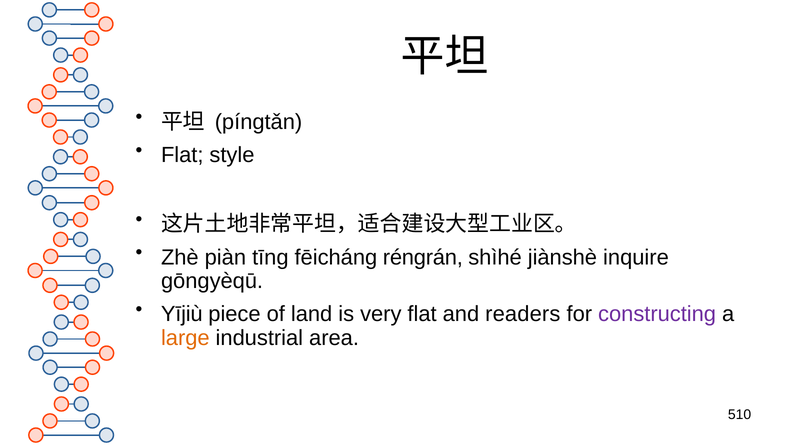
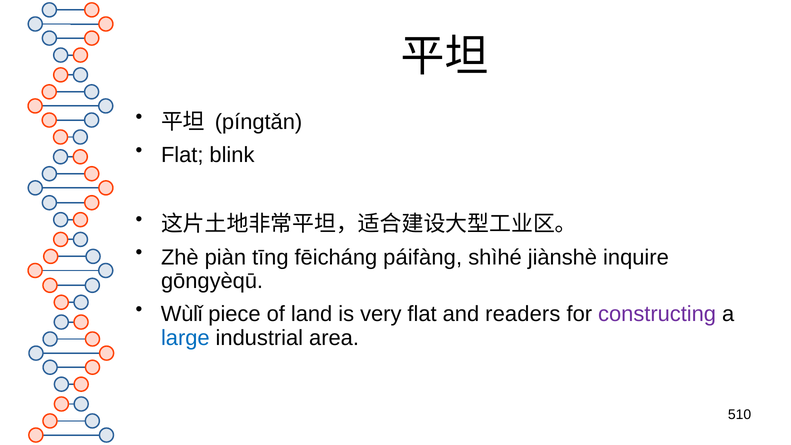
style: style -> blink
réngrán: réngrán -> páifàng
Yījiù: Yījiù -> Wùlǐ
large colour: orange -> blue
